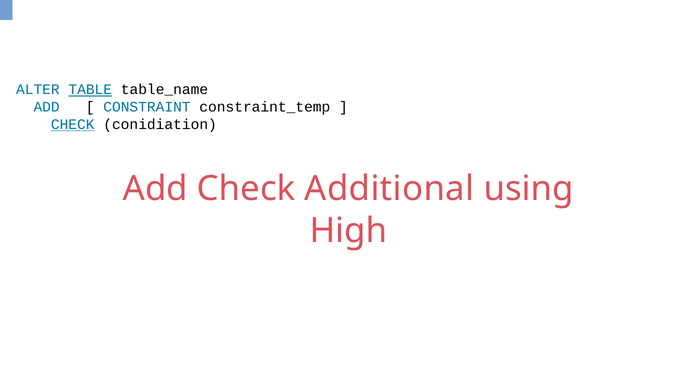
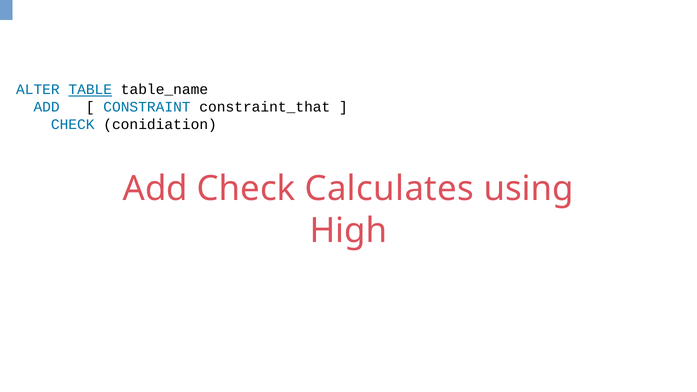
constraint_temp: constraint_temp -> constraint_that
CHECK at (73, 125) underline: present -> none
Additional: Additional -> Calculates
